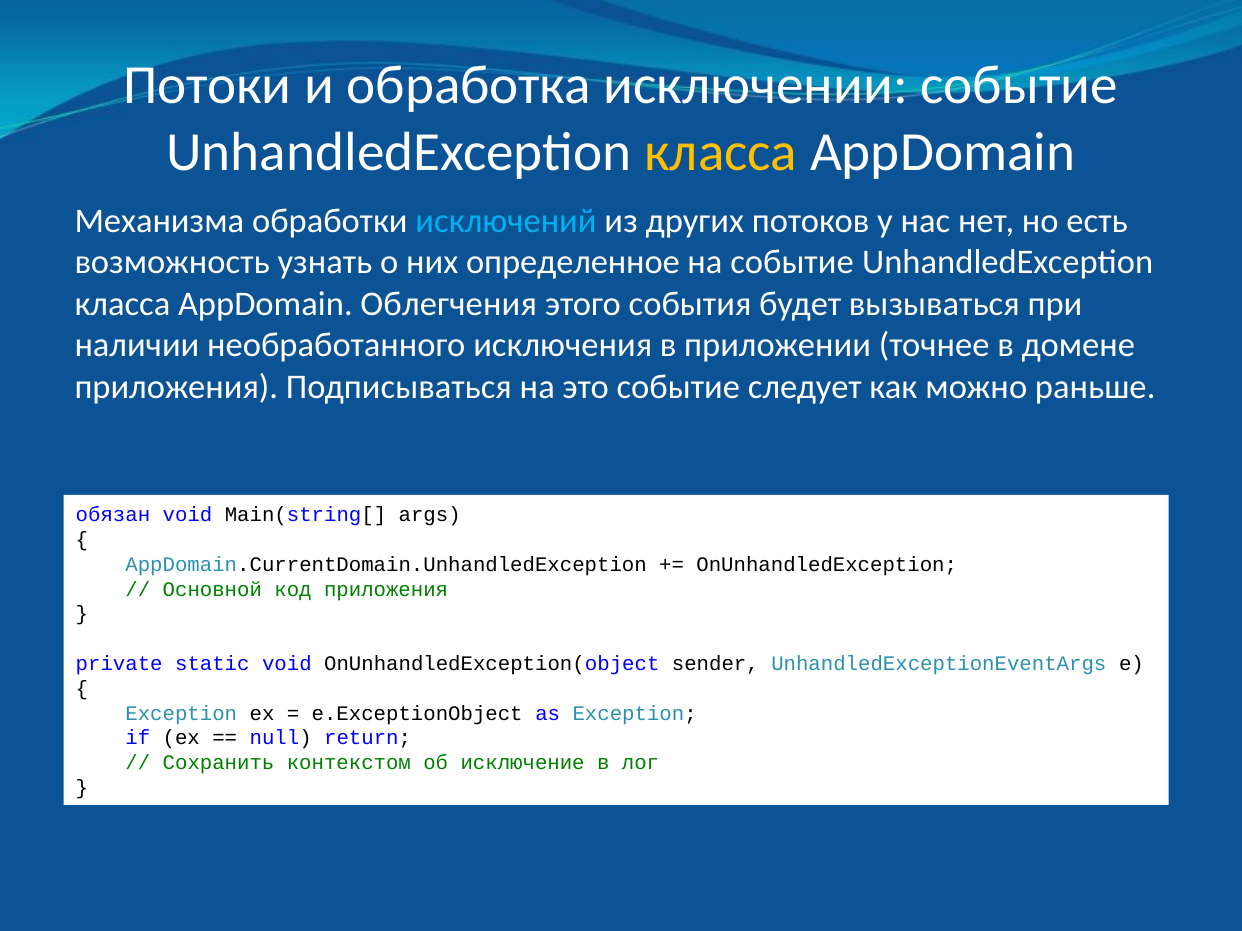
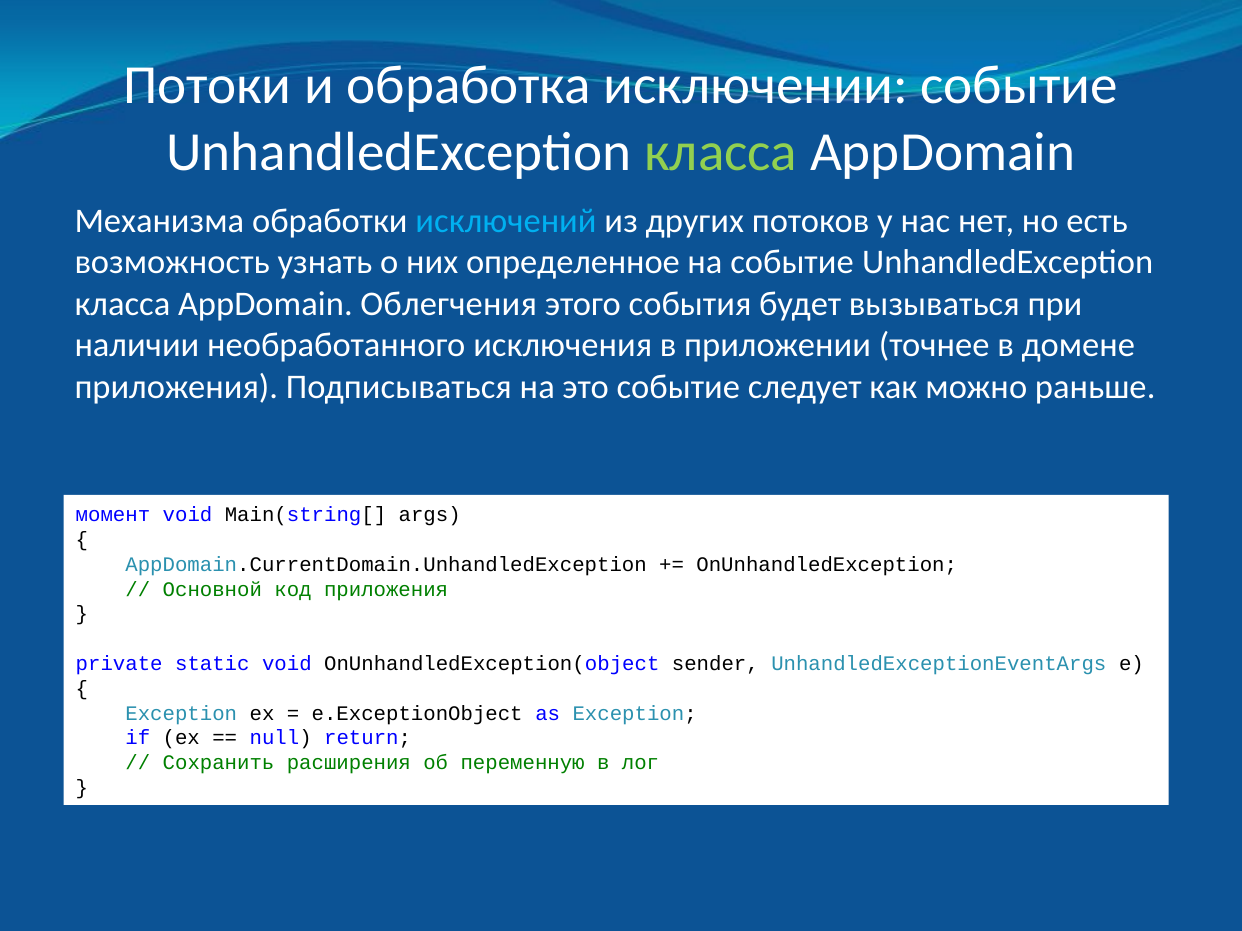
класса at (721, 152) colour: yellow -> light green
обязан: обязан -> момент
контекстом: контекстом -> расширения
исключение: исключение -> переменную
